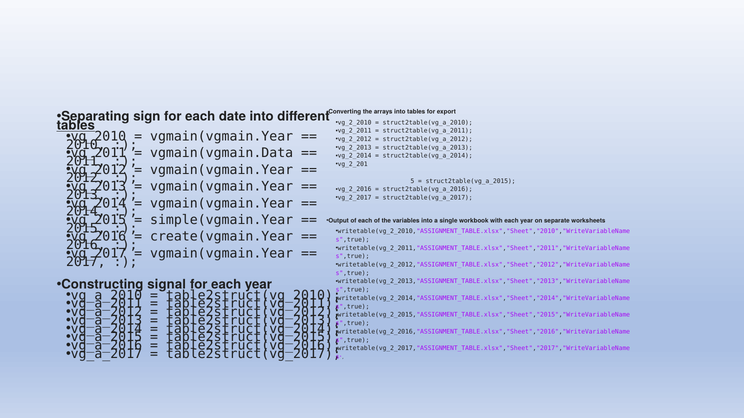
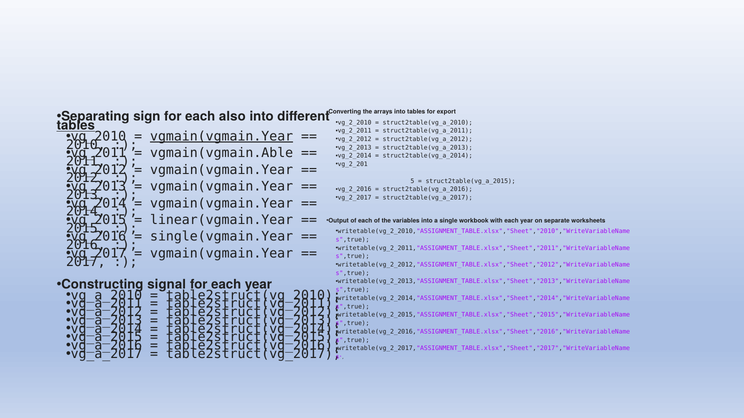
date: date -> also
vgmain(vgmain.Year at (222, 136) underline: none -> present
vgmain(vgmain.Data: vgmain(vgmain.Data -> vgmain(vgmain.Able
simple(vgmain.Year: simple(vgmain.Year -> linear(vgmain.Year
create(vgmain.Year: create(vgmain.Year -> single(vgmain.Year
